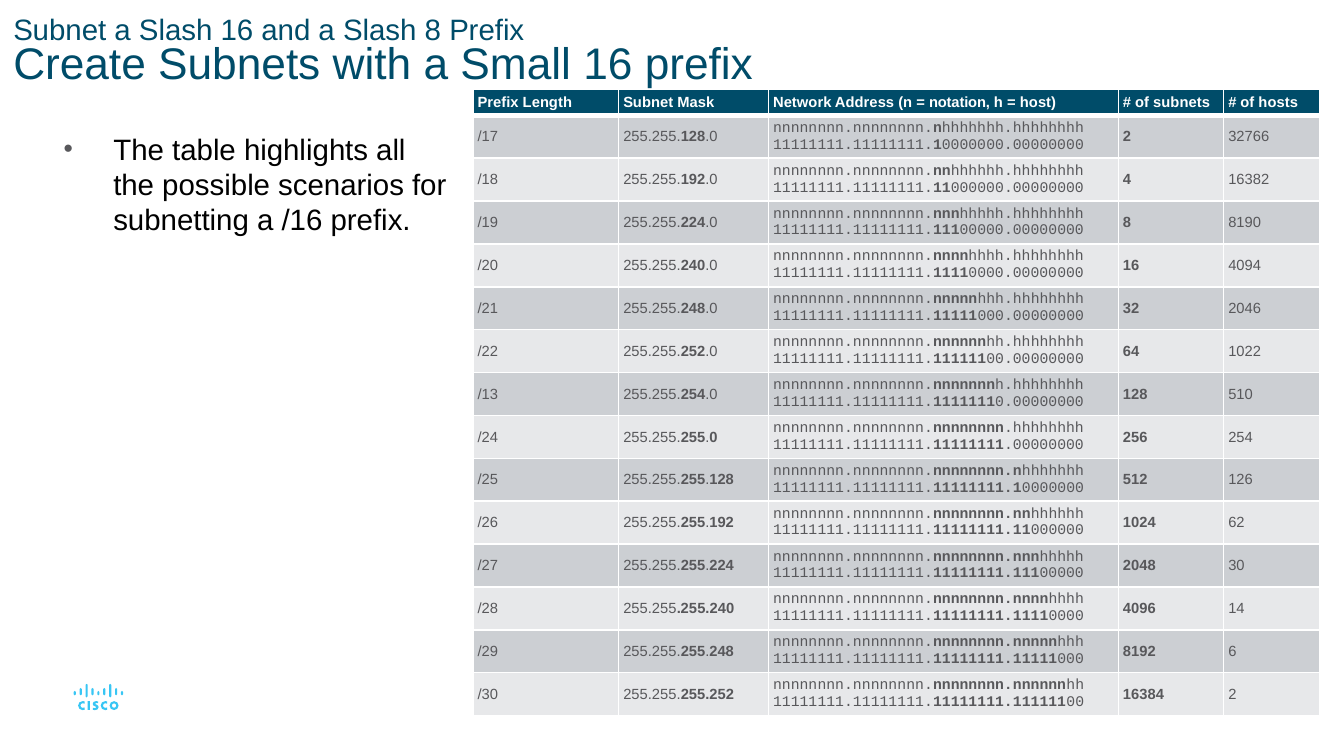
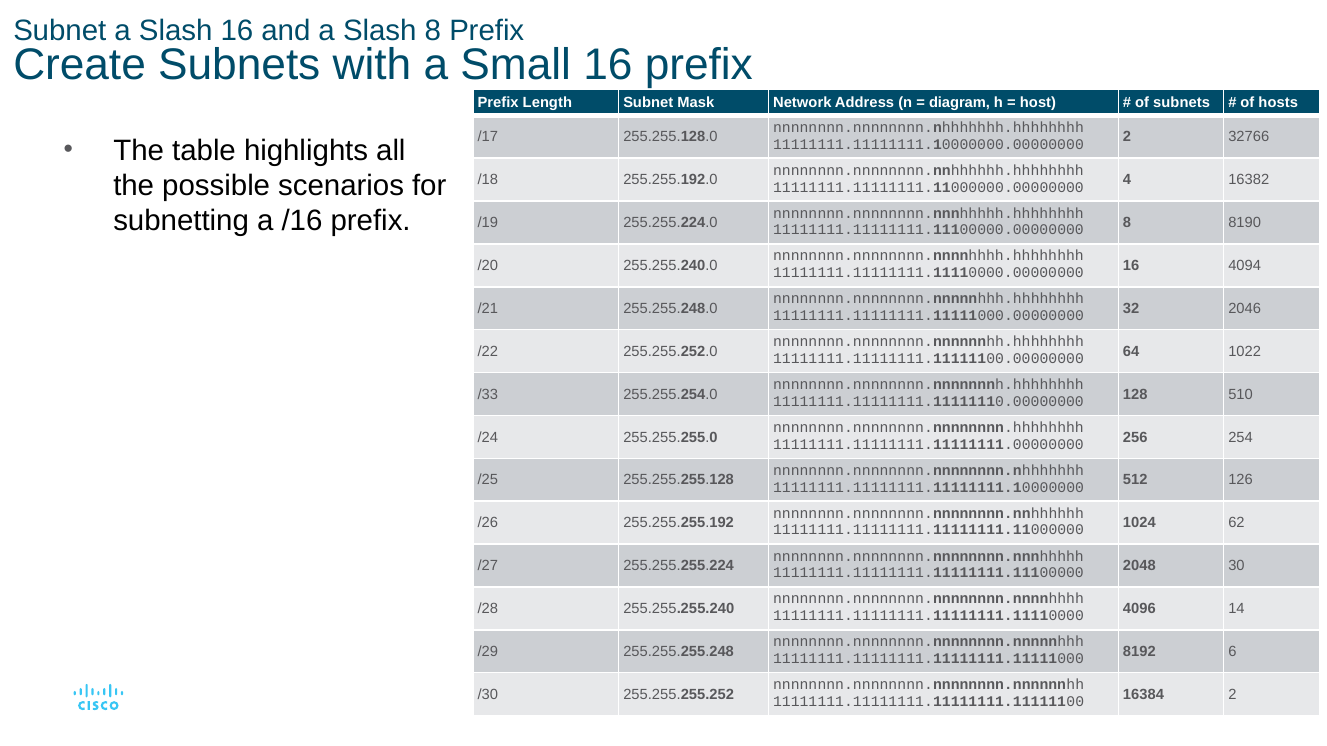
notation: notation -> diagram
/13: /13 -> /33
